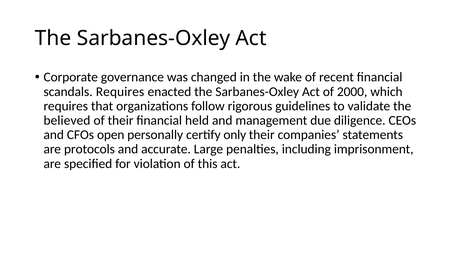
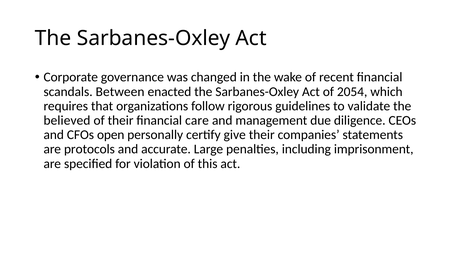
scandals Requires: Requires -> Between
2000: 2000 -> 2054
held: held -> care
only: only -> give
